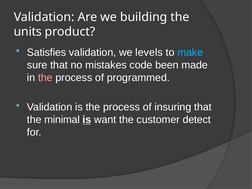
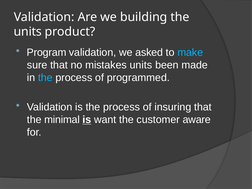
Satisfies: Satisfies -> Program
levels: levels -> asked
mistakes code: code -> units
the at (45, 78) colour: pink -> light blue
detect: detect -> aware
